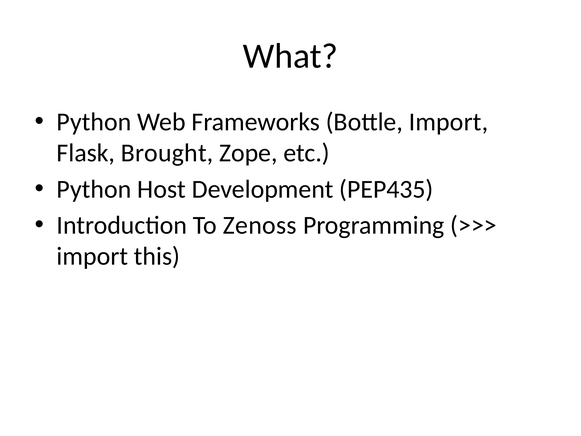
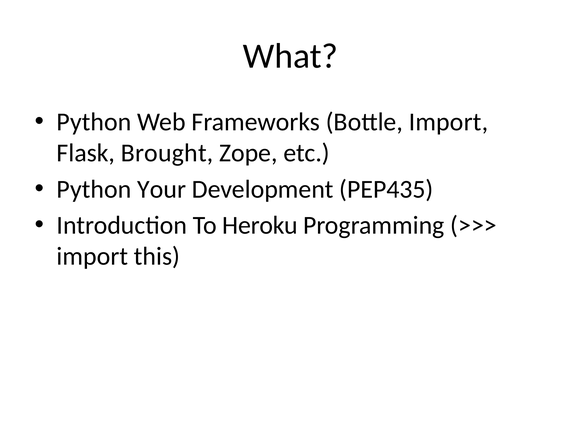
Host: Host -> Your
Zenoss: Zenoss -> Heroku
